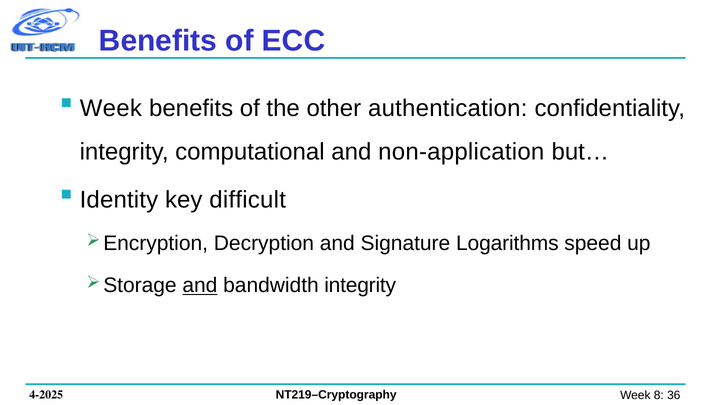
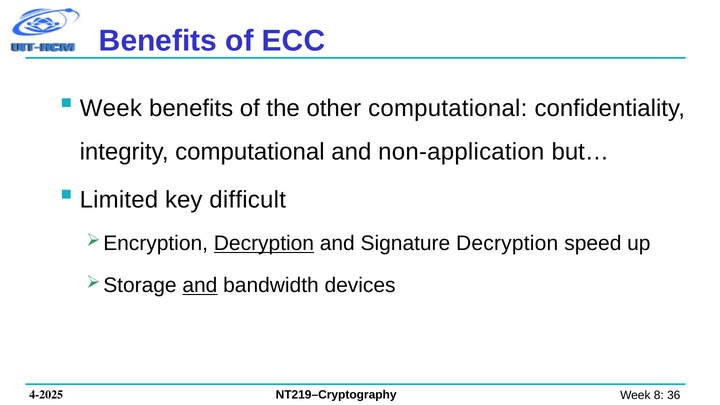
other authentication: authentication -> computational
Identity: Identity -> Limited
Decryption at (264, 243) underline: none -> present
Signature Logarithms: Logarithms -> Decryption
bandwidth integrity: integrity -> devices
